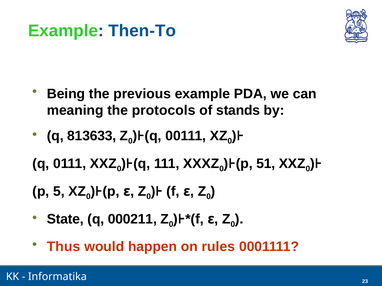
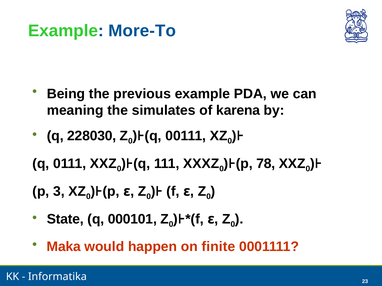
Then-To: Then-To -> More-To
protocols: protocols -> simulates
stands: stands -> karena
813633: 813633 -> 228030
51: 51 -> 78
5: 5 -> 3
000211: 000211 -> 000101
Thus: Thus -> Maka
rules: rules -> finite
